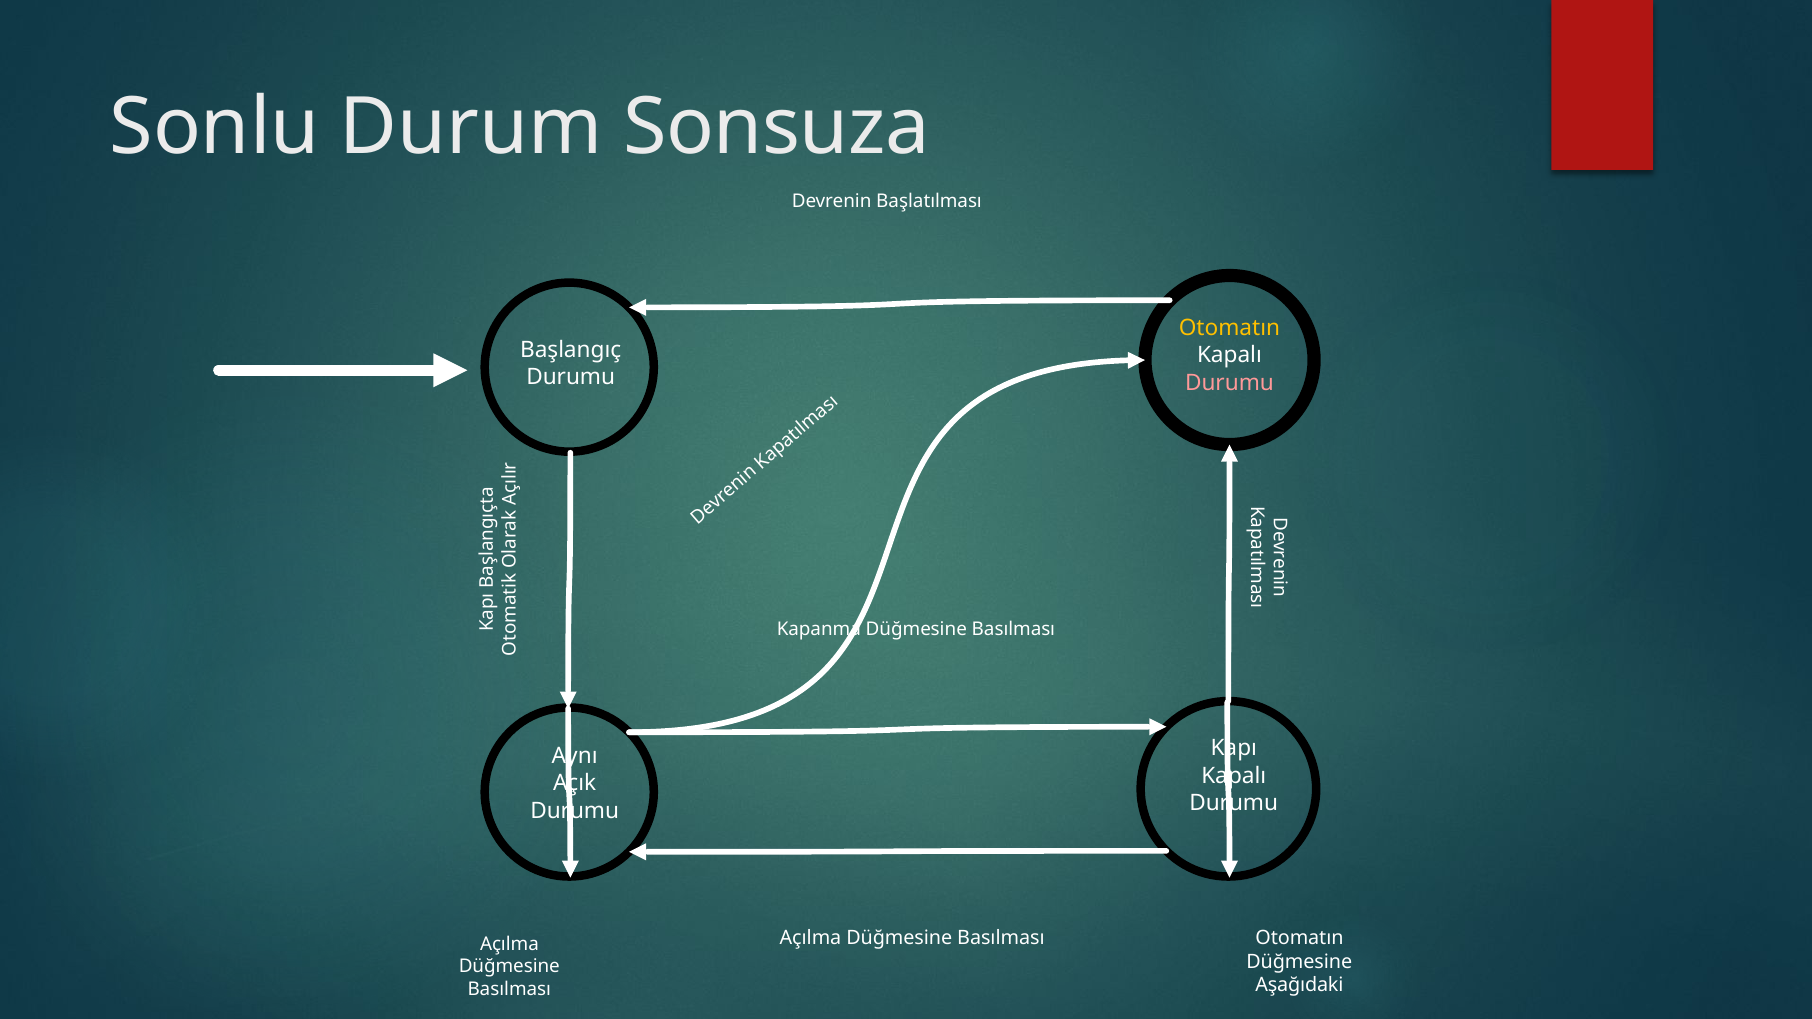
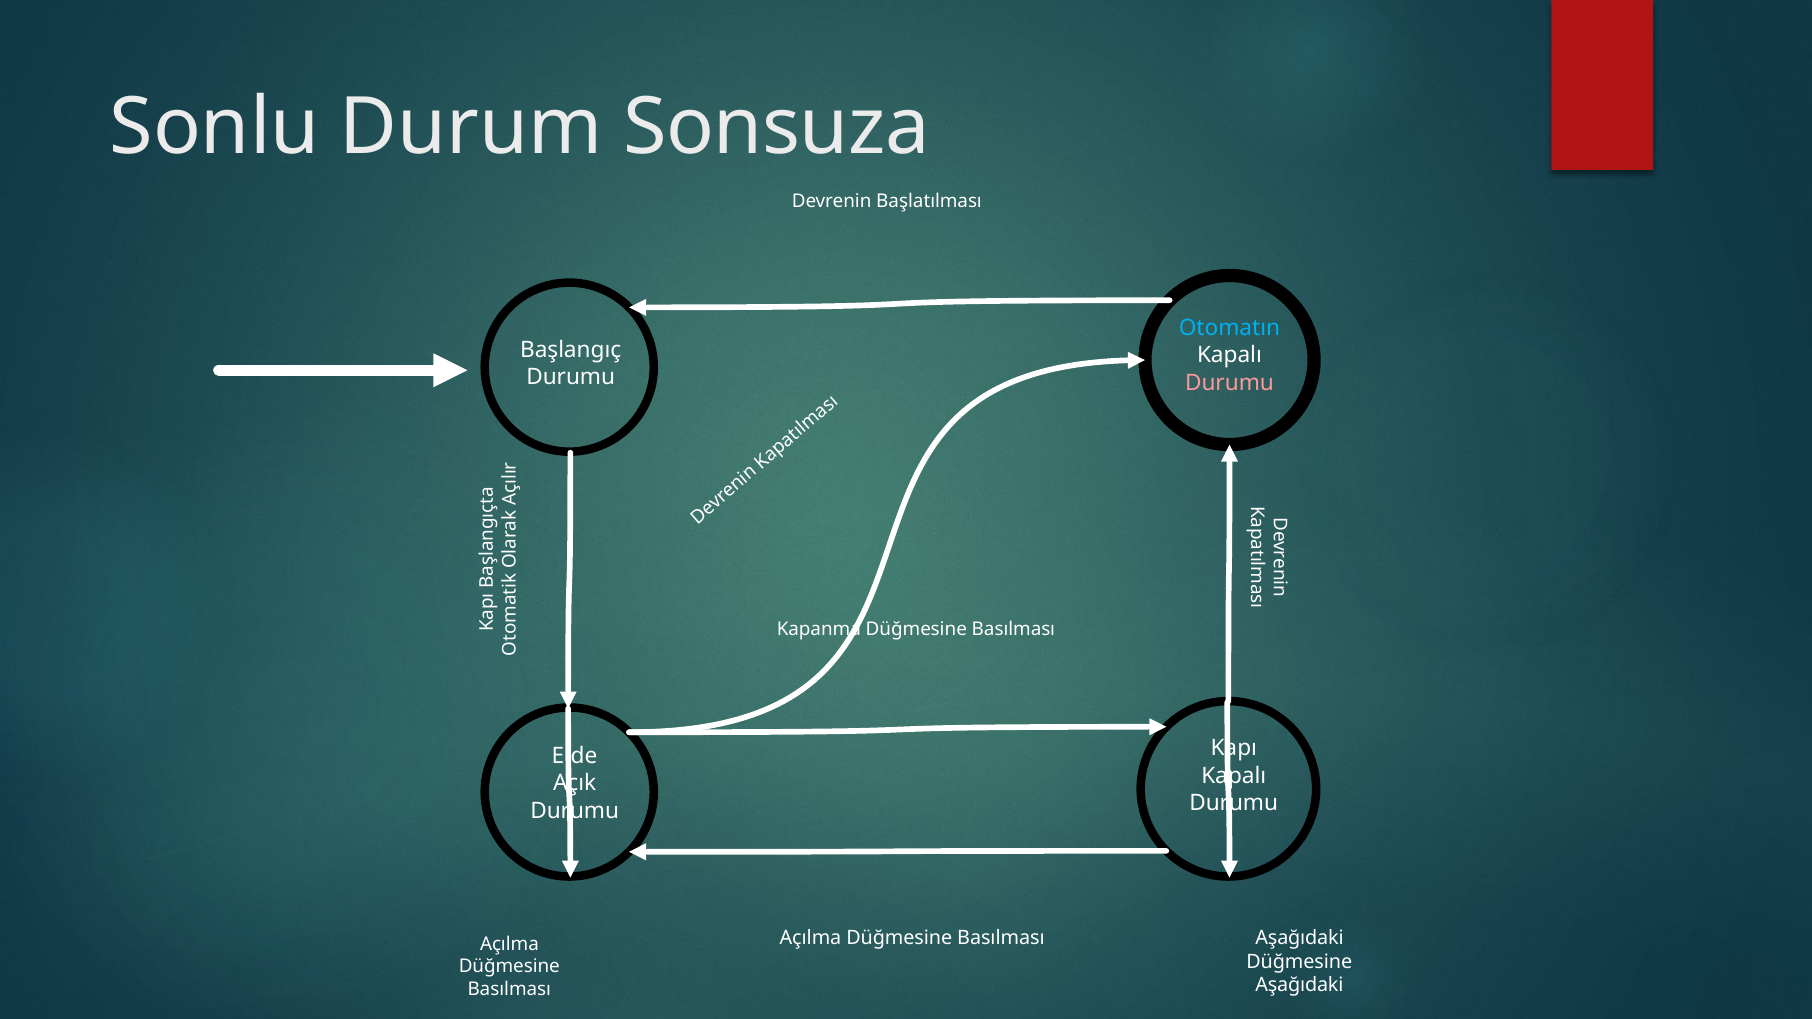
Otomatın at (1229, 328) colour: yellow -> light blue
Aynı: Aynı -> Elde
Basılması Otomatın: Otomatın -> Aşağıdaki
